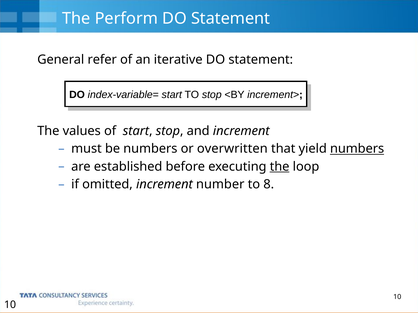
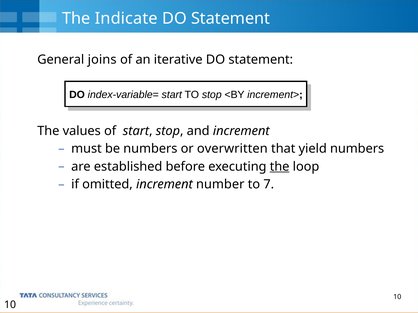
Perform: Perform -> Indicate
refer: refer -> joins
numbers at (357, 149) underline: present -> none
8: 8 -> 7
